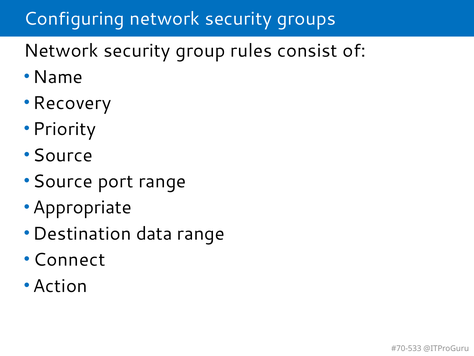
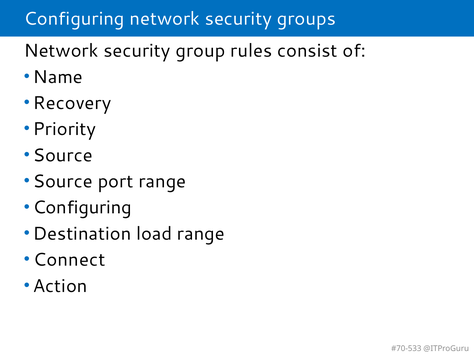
Appropriate at (82, 207): Appropriate -> Configuring
data: data -> load
